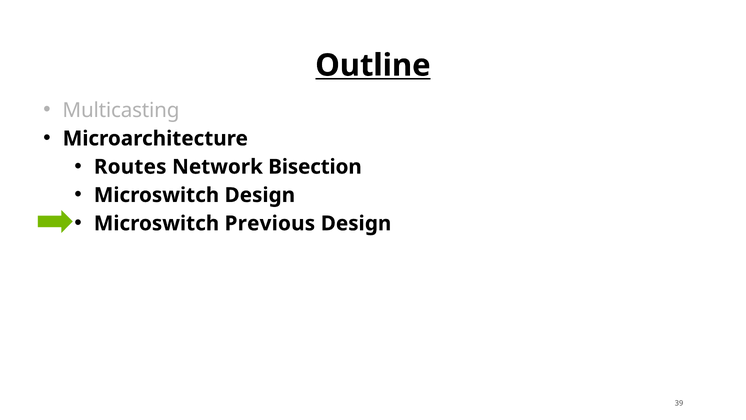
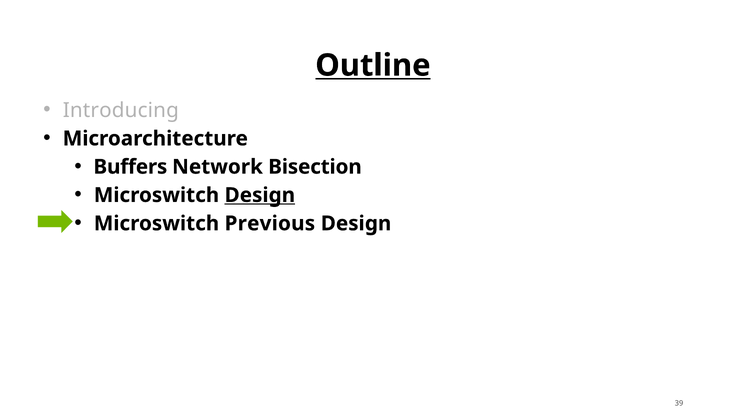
Multicasting: Multicasting -> Introducing
Routes: Routes -> Buffers
Design at (260, 195) underline: none -> present
